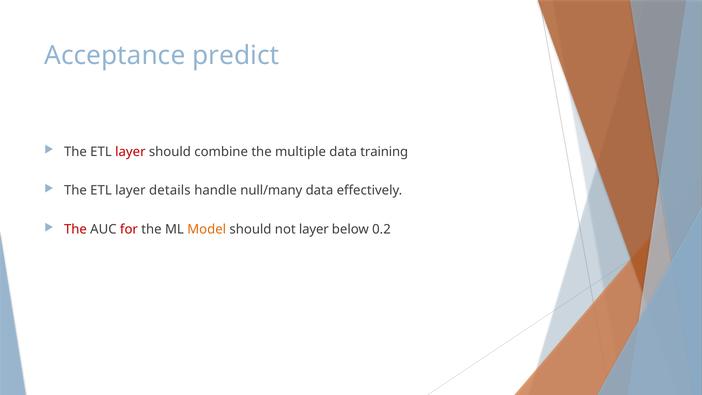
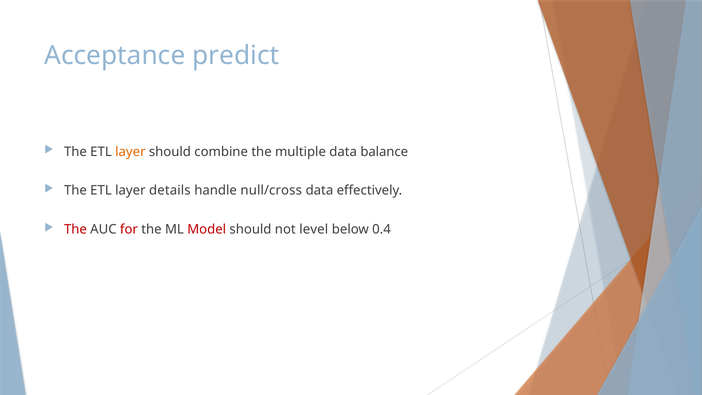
layer at (130, 152) colour: red -> orange
training: training -> balance
null/many: null/many -> null/cross
Model colour: orange -> red
not layer: layer -> level
0.2: 0.2 -> 0.4
